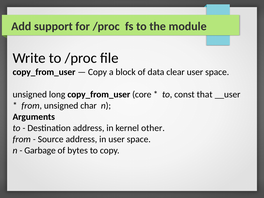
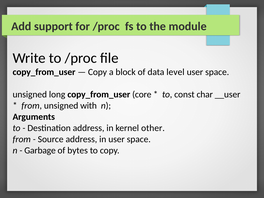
clear: clear -> level
that: that -> char
char: char -> with
